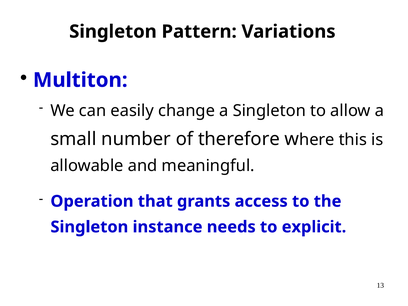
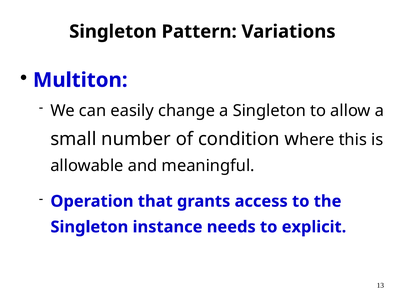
therefore: therefore -> condition
